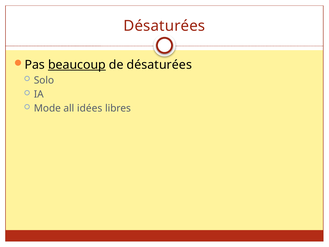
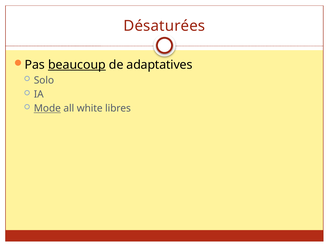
de désaturées: désaturées -> adaptatives
Mode underline: none -> present
idées: idées -> white
